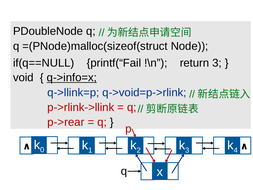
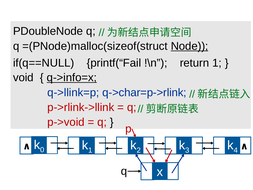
Node underline: none -> present
return 3: 3 -> 1
q->void=p->rlink: q->void=p->rlink -> q->char=p->rlink
p->rear: p->rear -> p->void
